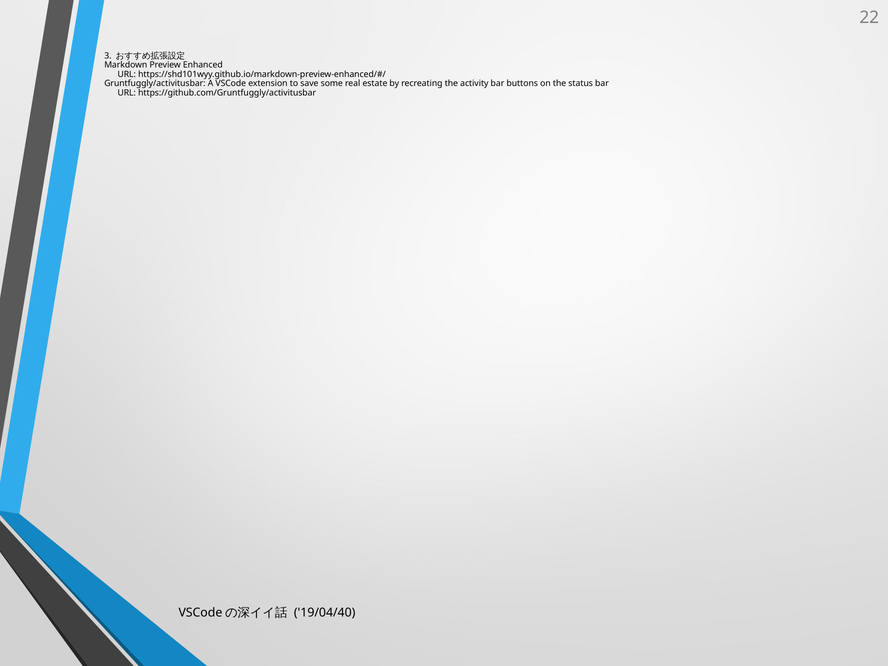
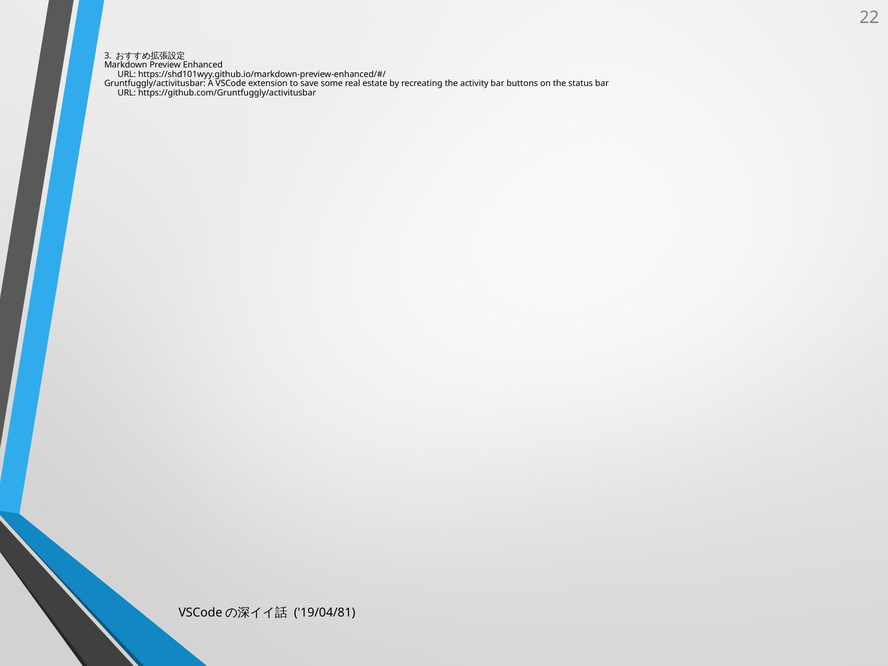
19/04/40: 19/04/40 -> 19/04/81
